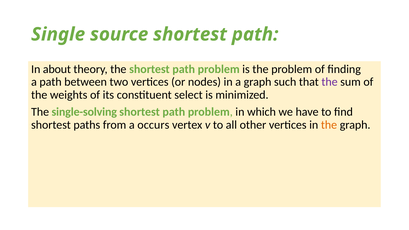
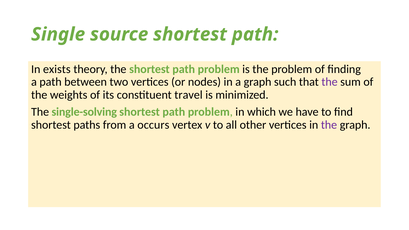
about: about -> exists
select: select -> travel
the at (329, 125) colour: orange -> purple
